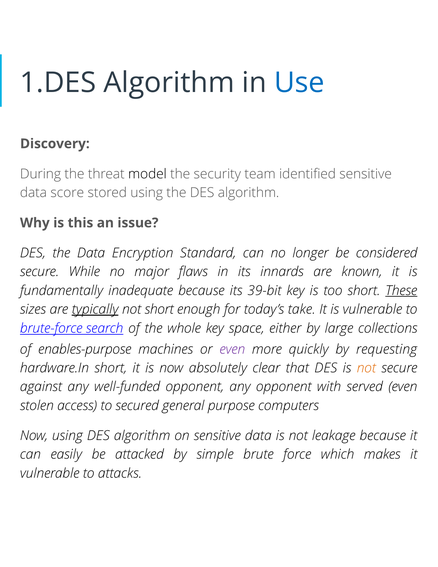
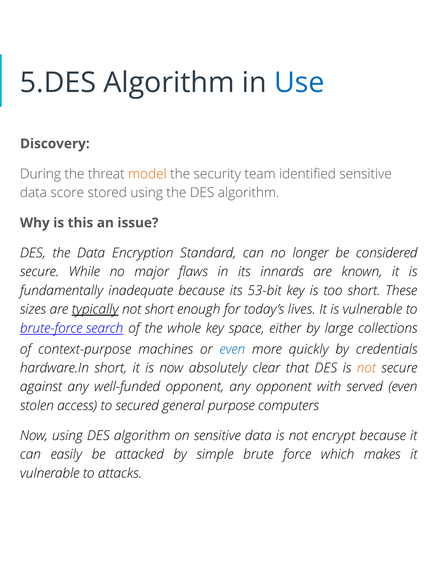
1.DES: 1.DES -> 5.DES
model colour: black -> orange
39-bit: 39-bit -> 53-bit
These underline: present -> none
take: take -> lives
enables-purpose: enables-purpose -> context-purpose
even at (232, 349) colour: purple -> blue
requesting: requesting -> credentials
leakage: leakage -> encrypt
